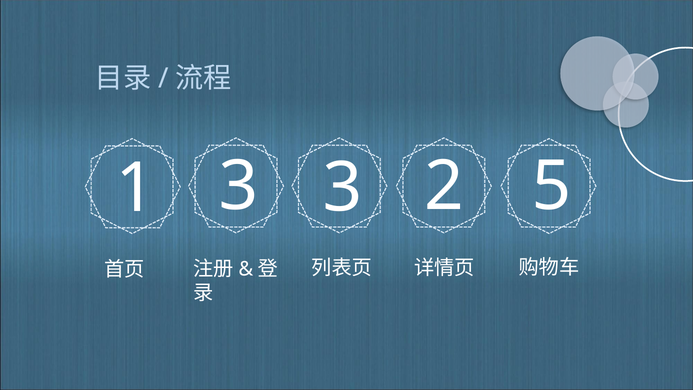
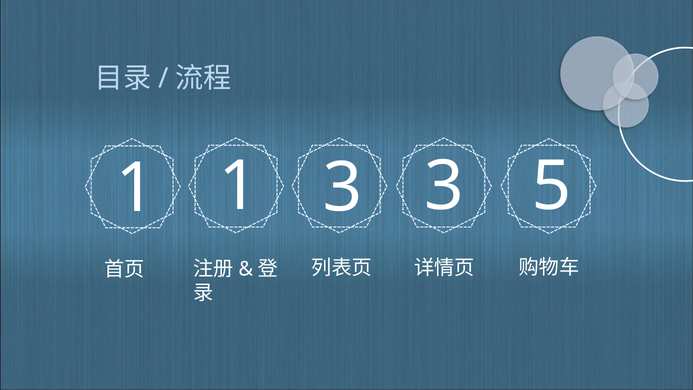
1 3: 3 -> 1
3 2: 2 -> 3
